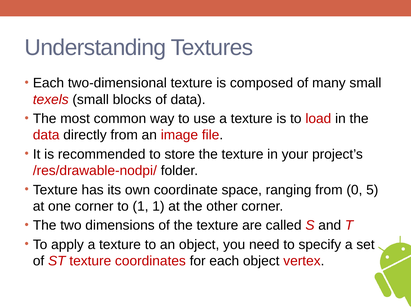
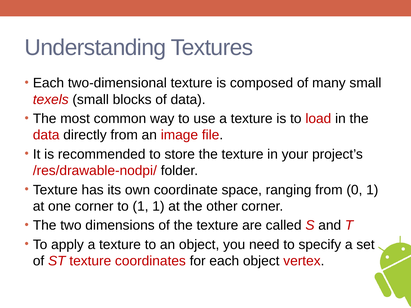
0 5: 5 -> 1
